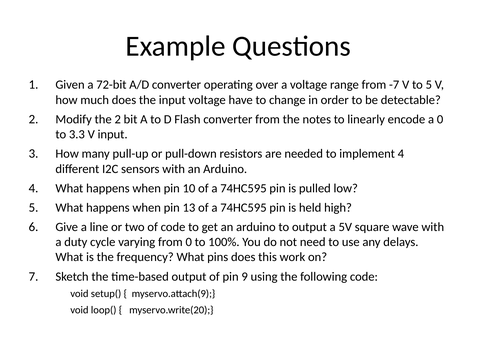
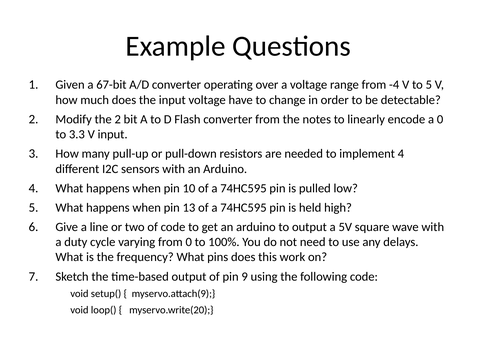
72-bit: 72-bit -> 67-bit
-7: -7 -> -4
